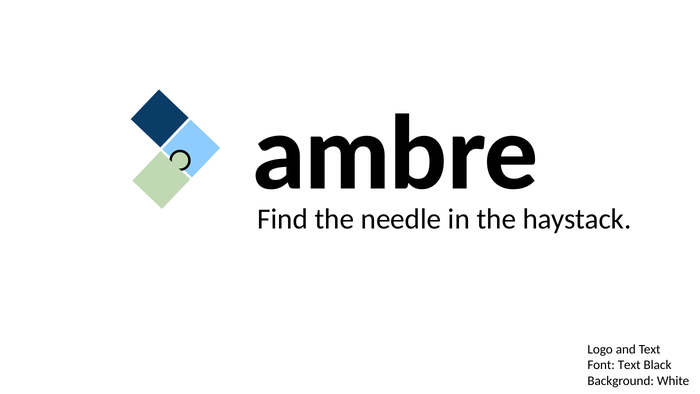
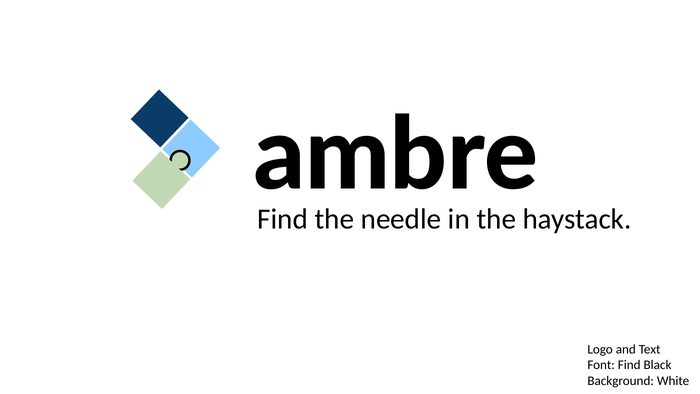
Font Text: Text -> Find
